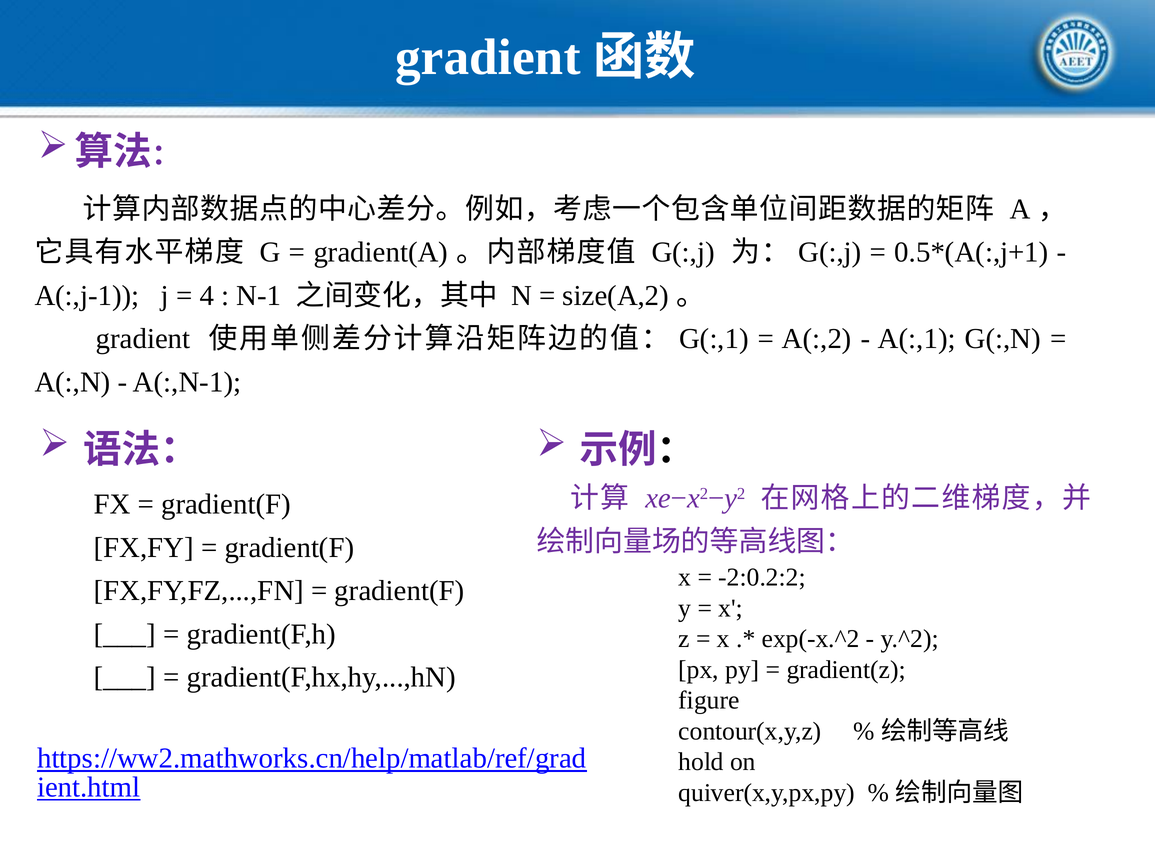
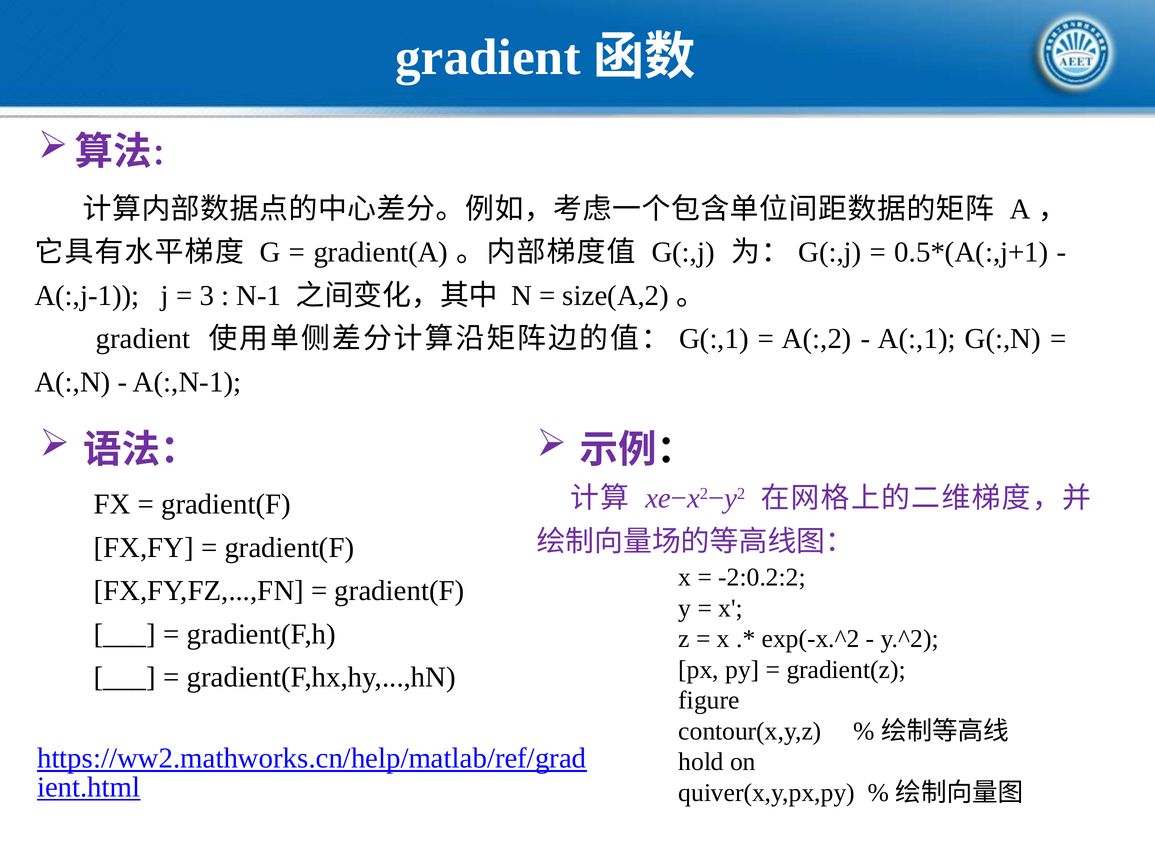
4: 4 -> 3
